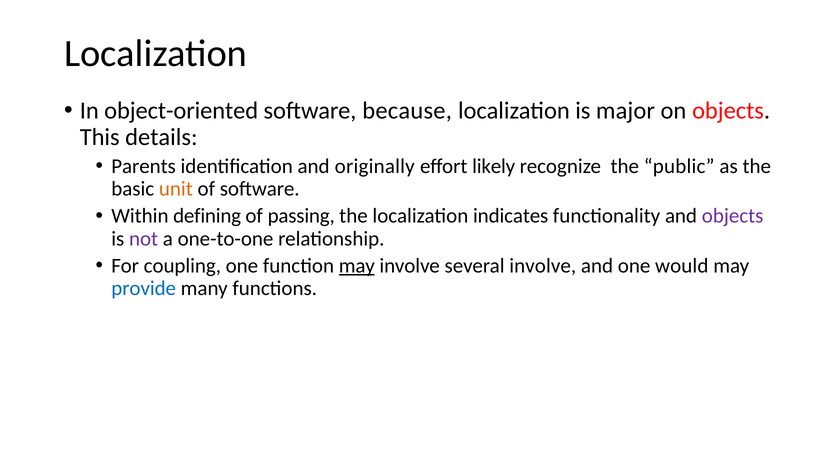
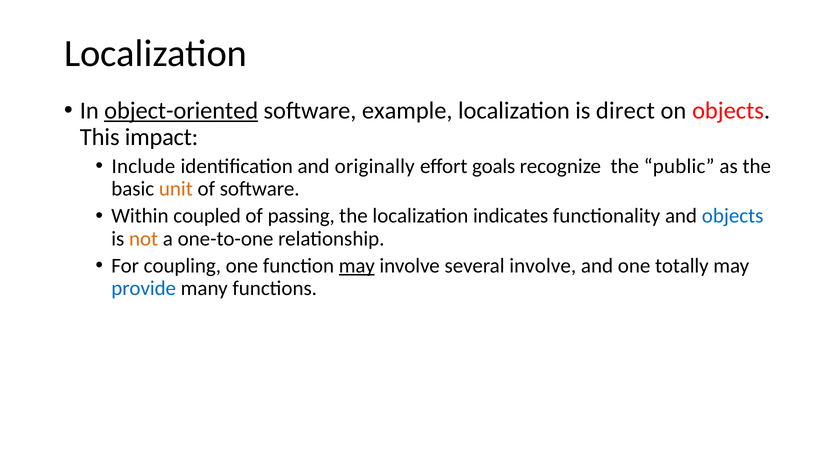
object-oriented underline: none -> present
because: because -> example
major: major -> direct
details: details -> impact
Parents: Parents -> Include
likely: likely -> goals
defining: defining -> coupled
objects at (733, 216) colour: purple -> blue
not colour: purple -> orange
would: would -> totally
